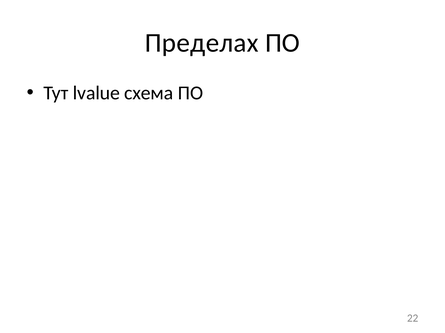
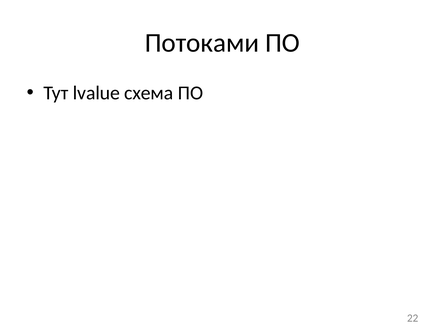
Пределах: Пределах -> Потоками
